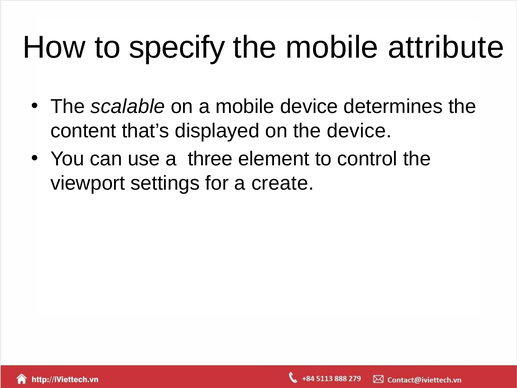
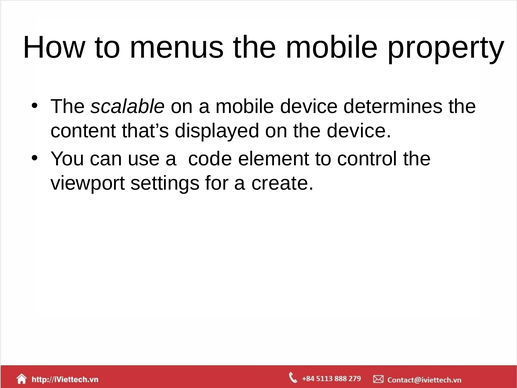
specify: specify -> menus
attribute: attribute -> property
three: three -> code
